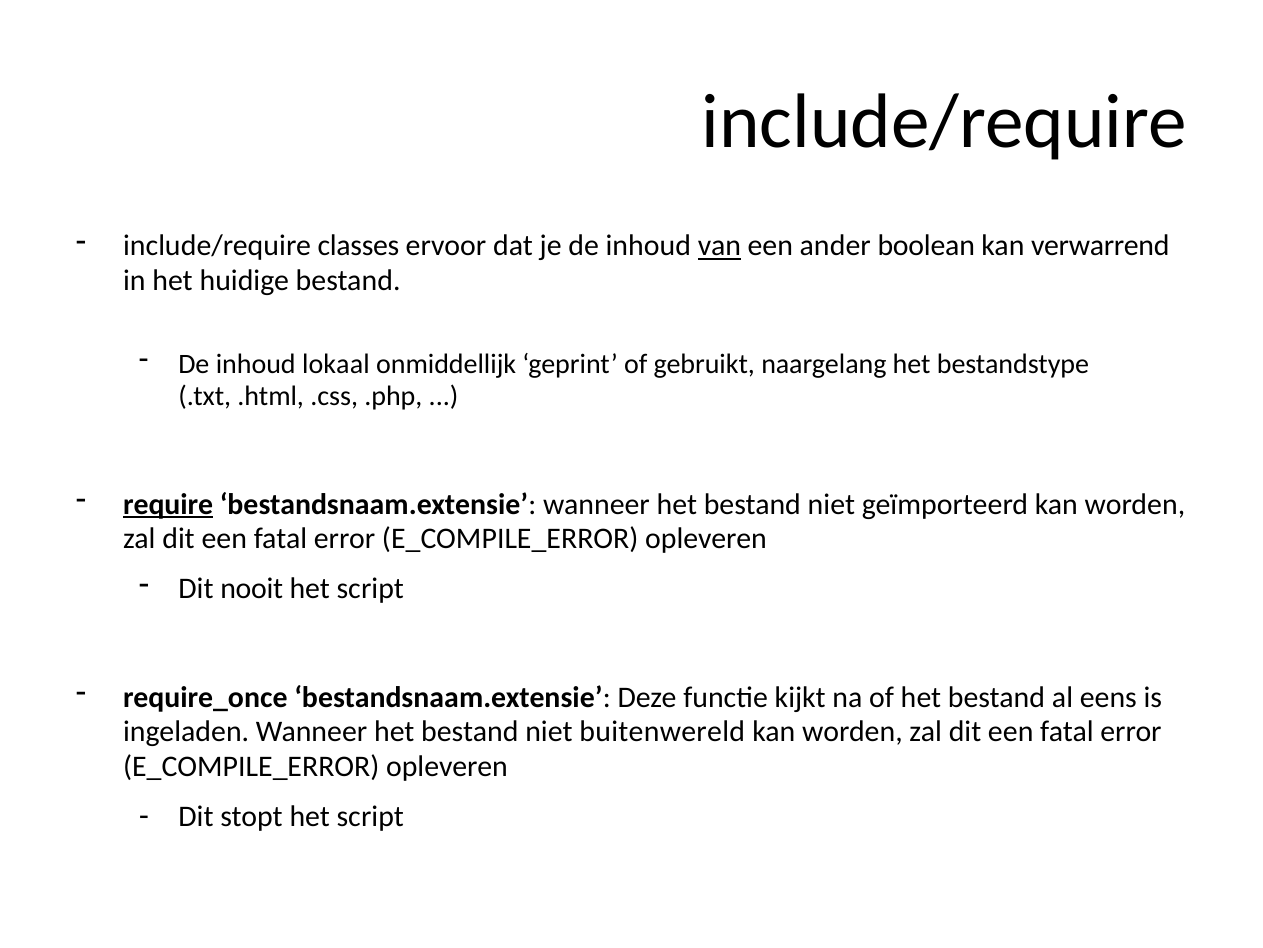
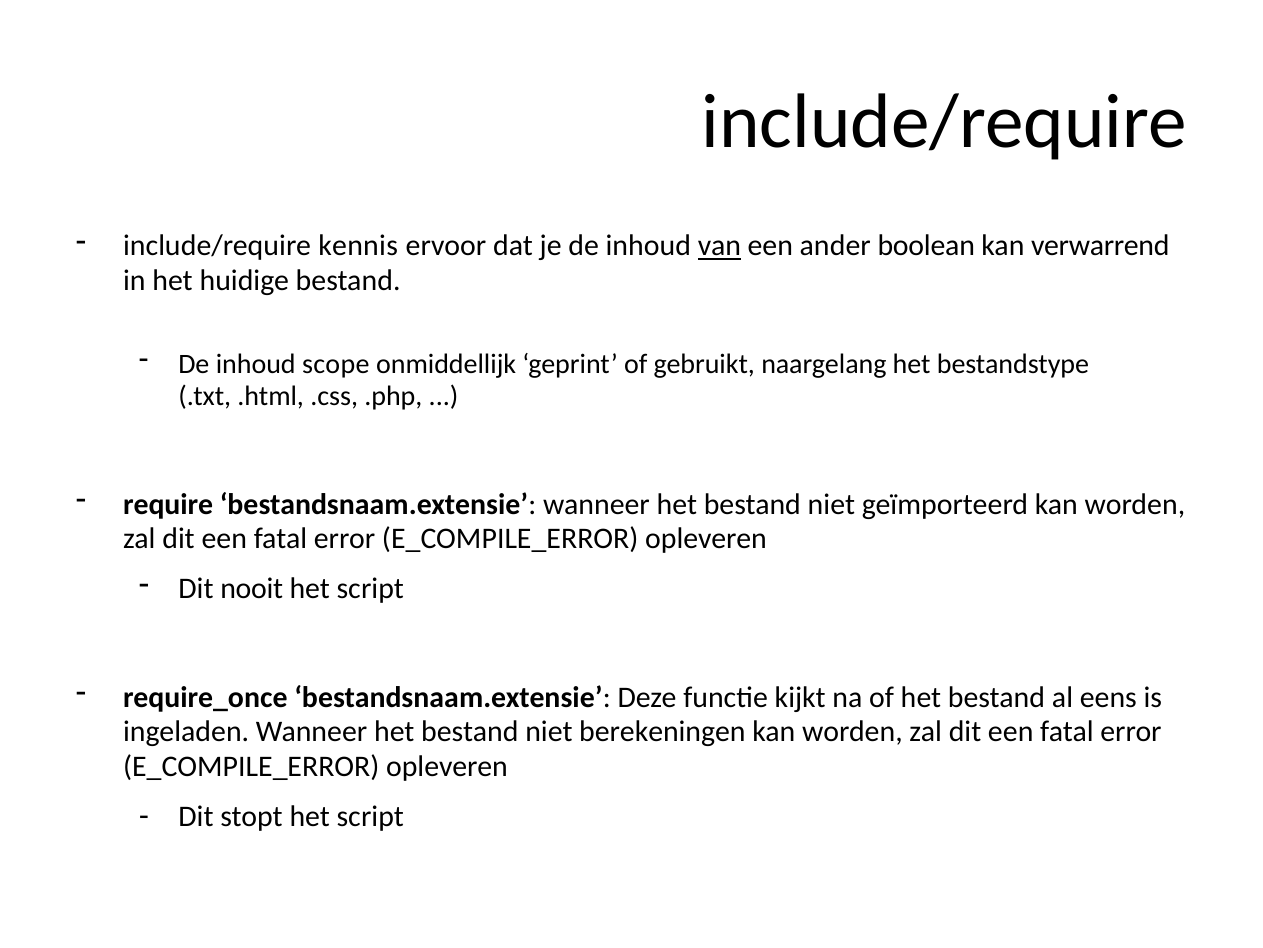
classes: classes -> kennis
lokaal: lokaal -> scope
require underline: present -> none
buitenwereld: buitenwereld -> berekeningen
